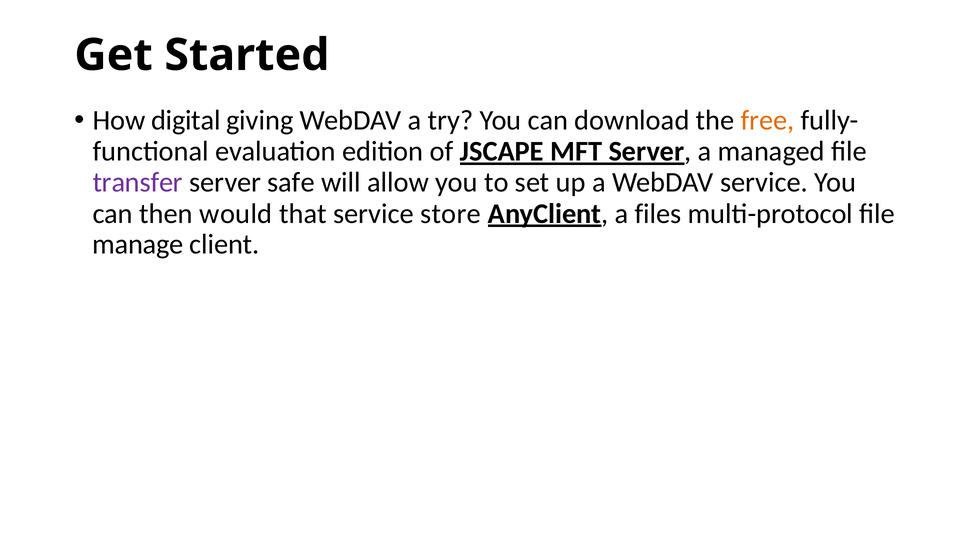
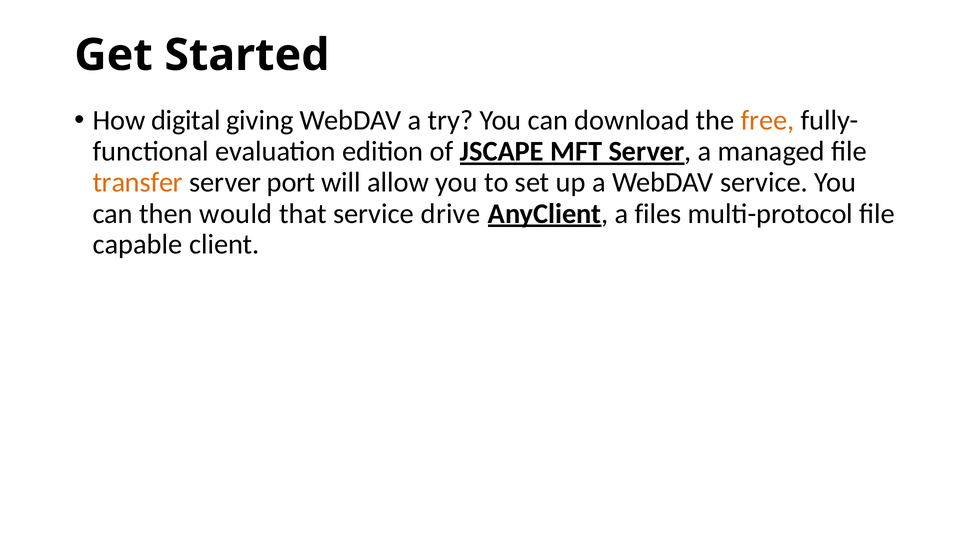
transfer colour: purple -> orange
safe: safe -> port
store: store -> drive
manage: manage -> capable
